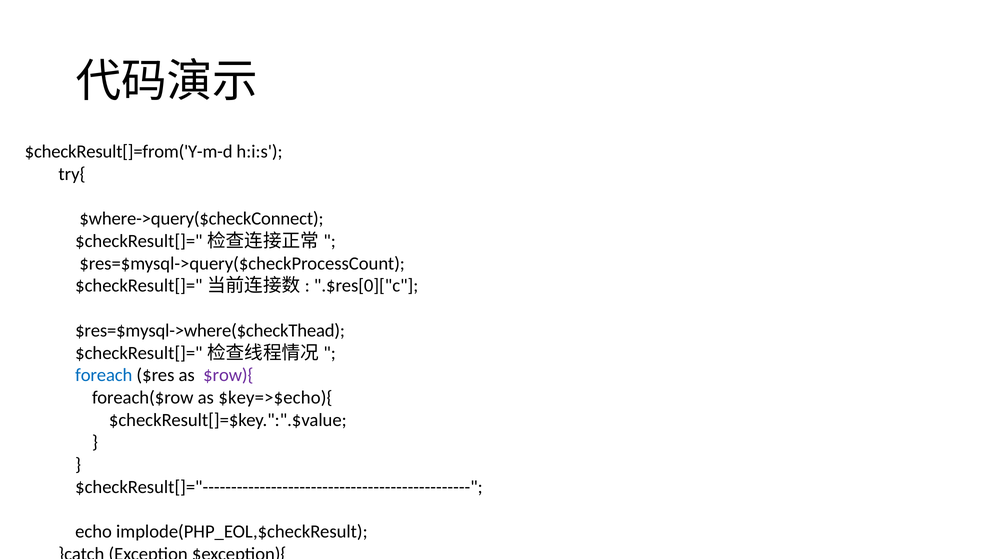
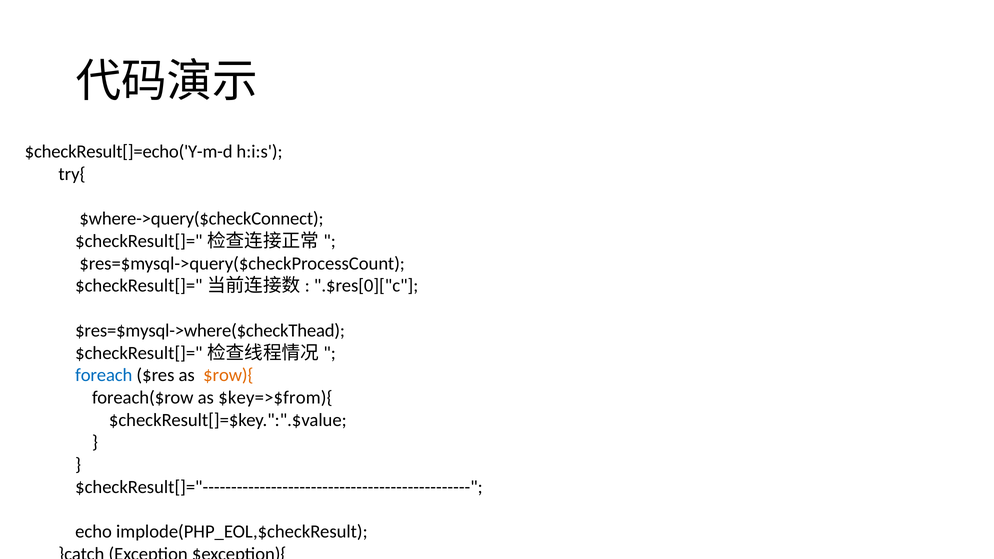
$checkResult[]=from('Y-m-d: $checkResult[]=from('Y-m-d -> $checkResult[]=echo('Y-m-d
$row){ colour: purple -> orange
$key=>$echo){: $key=>$echo){ -> $key=>$from){
